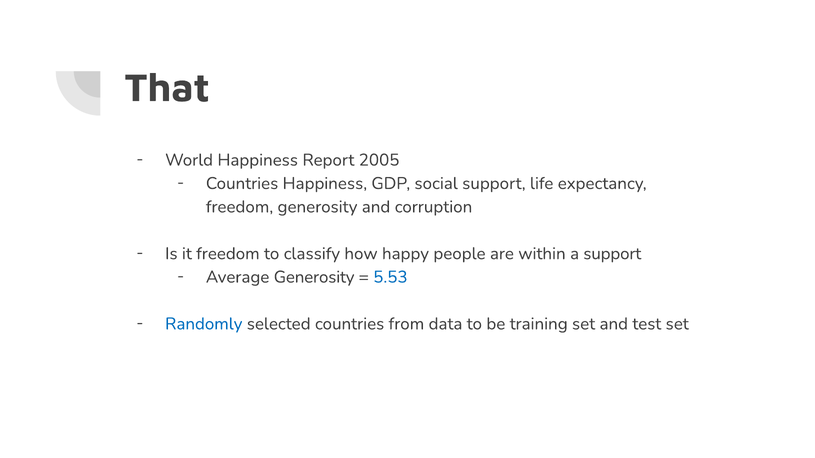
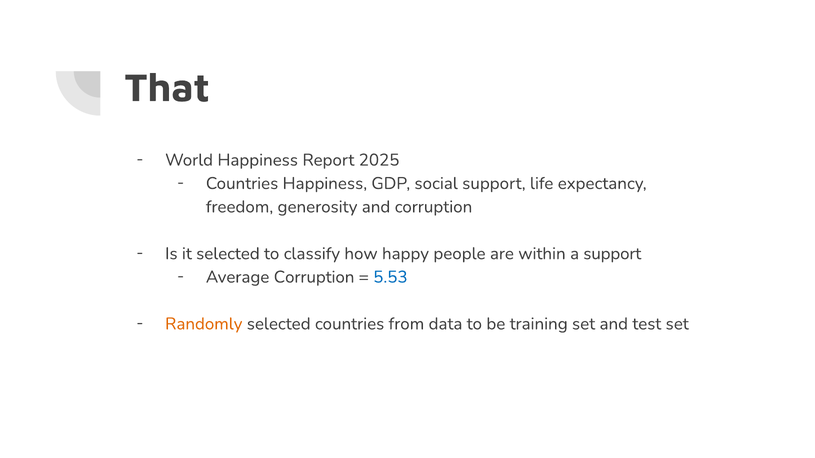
2005: 2005 -> 2025
it freedom: freedom -> selected
Average Generosity: Generosity -> Corruption
Randomly colour: blue -> orange
